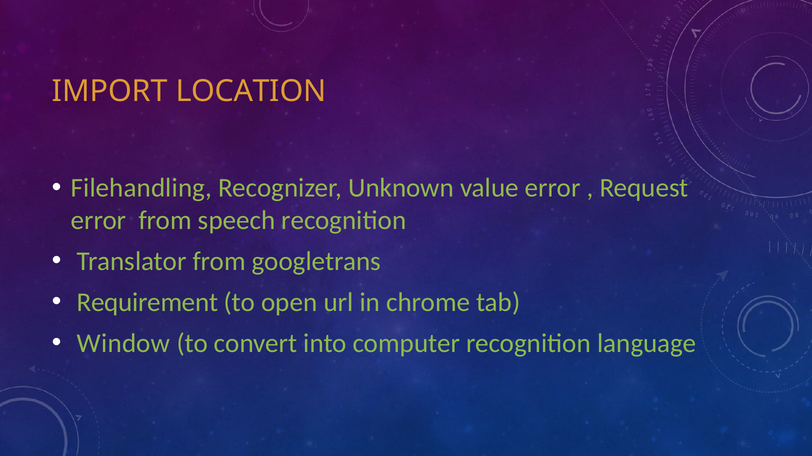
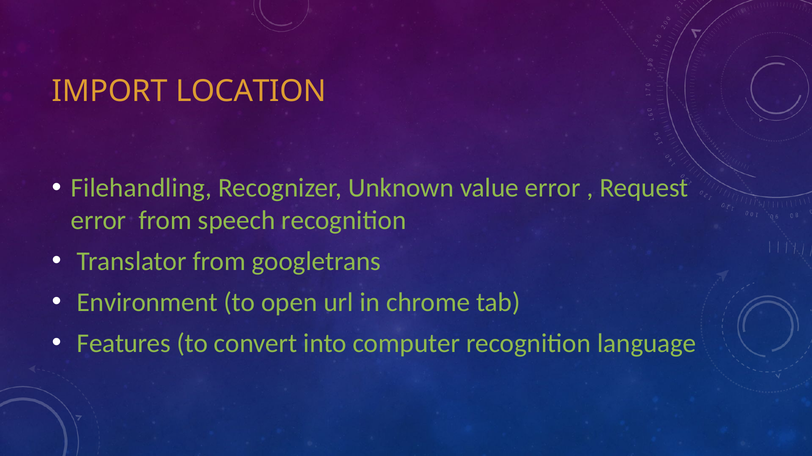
Requirement: Requirement -> Environment
Window: Window -> Features
